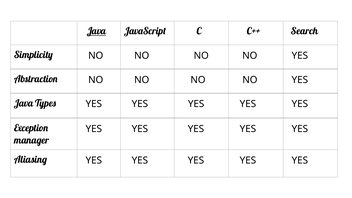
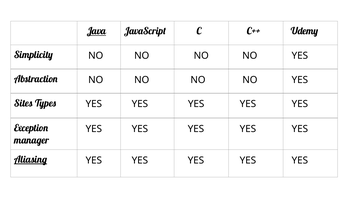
Search: Search -> Udemy
Java at (24, 103): Java -> Sites
Aliasing underline: none -> present
